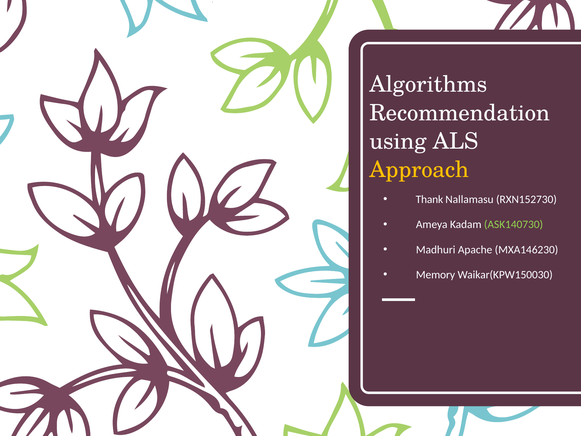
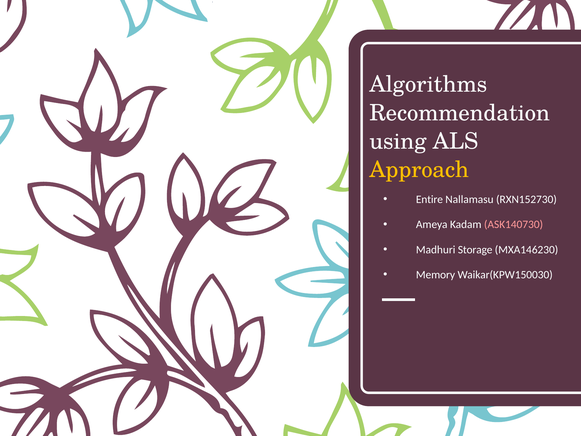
Thank: Thank -> Entire
ASK140730 colour: light green -> pink
Apache: Apache -> Storage
